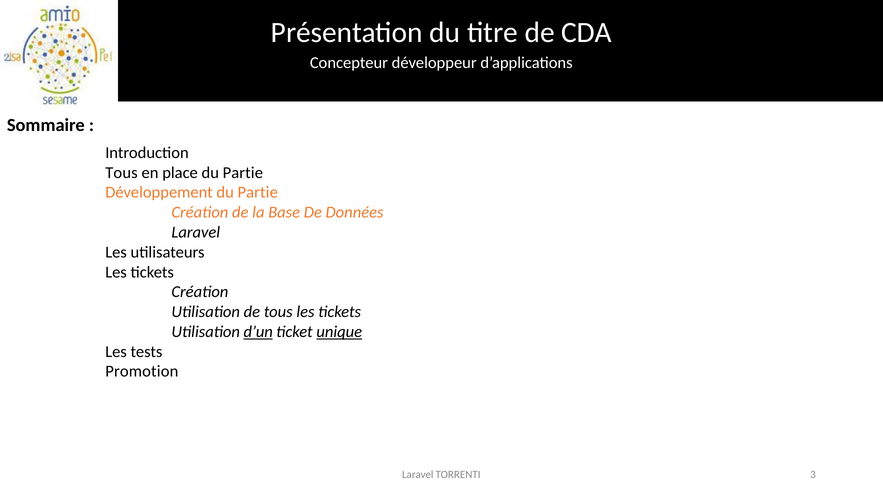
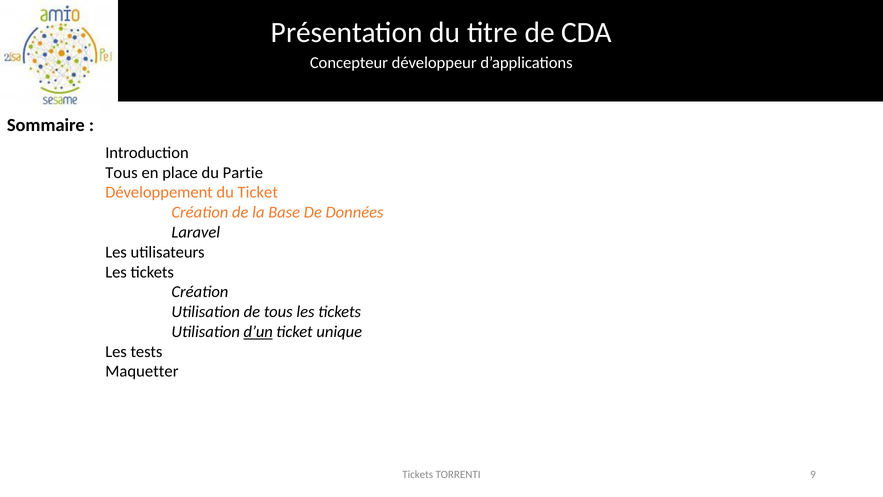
Développement du Partie: Partie -> Ticket
unique underline: present -> none
Promotion: Promotion -> Maquetter
Laravel at (418, 474): Laravel -> Tickets
3: 3 -> 9
